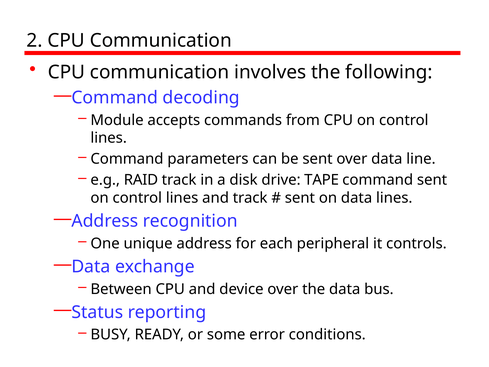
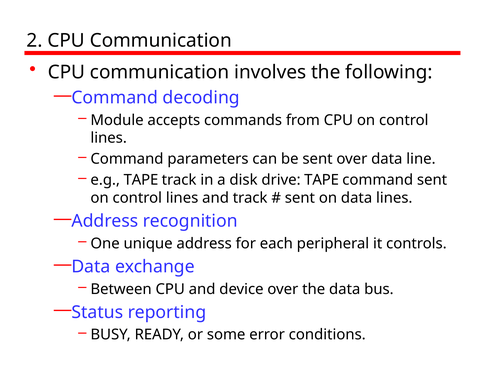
e.g RAID: RAID -> TAPE
